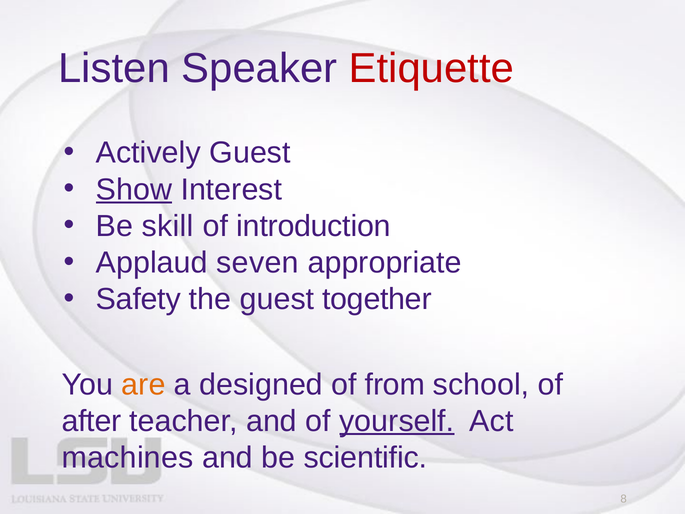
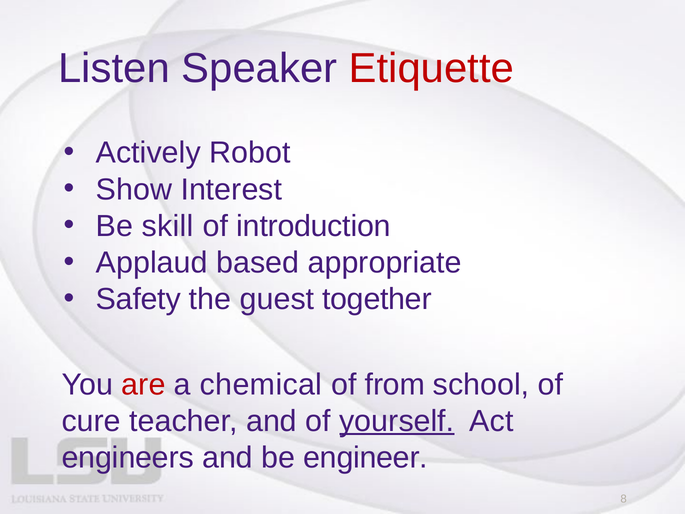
Actively Guest: Guest -> Robot
Show underline: present -> none
seven: seven -> based
are colour: orange -> red
designed: designed -> chemical
after: after -> cure
machines: machines -> engineers
scientific: scientific -> engineer
